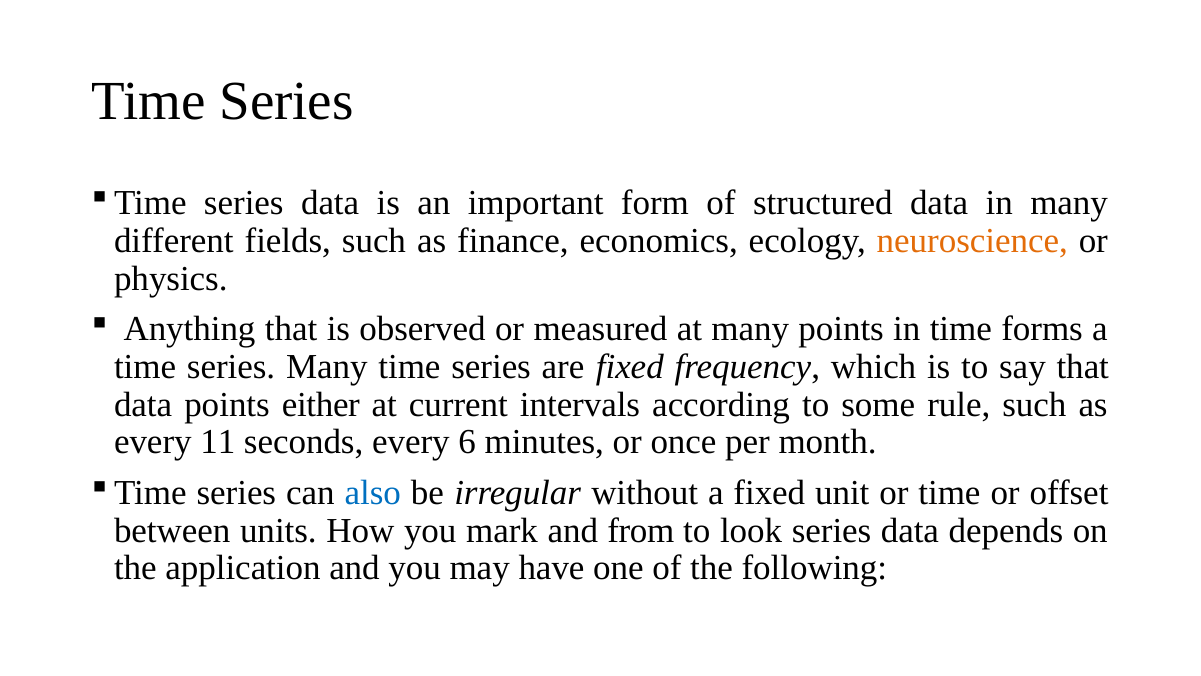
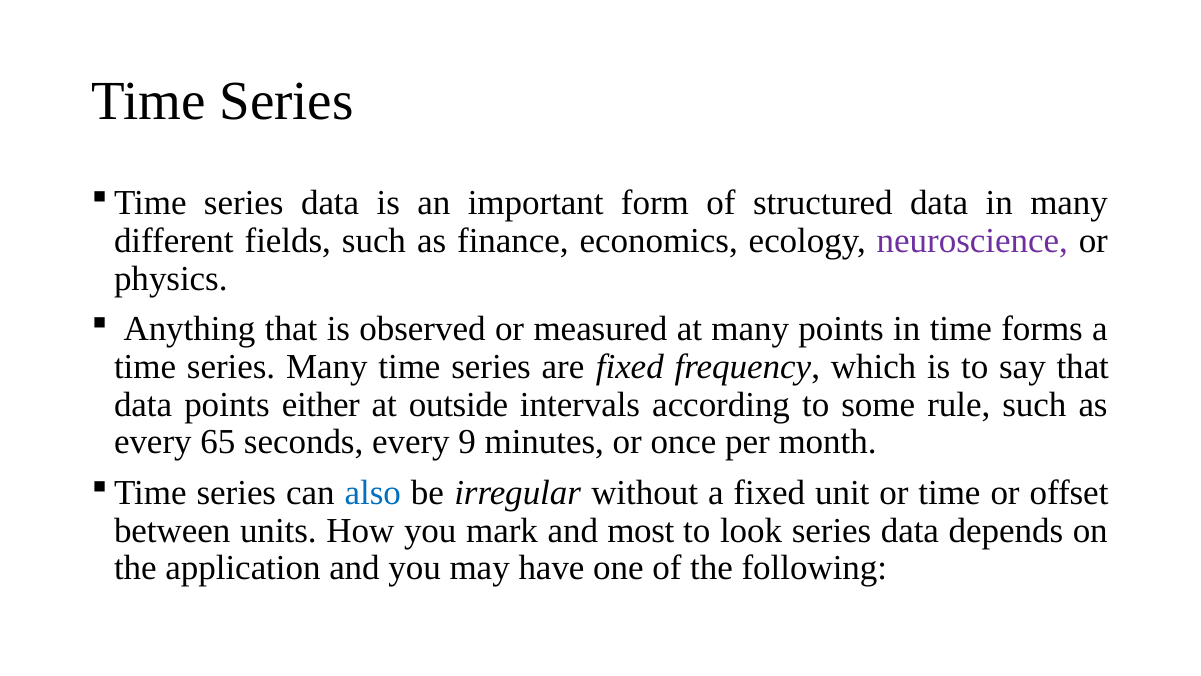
neuroscience colour: orange -> purple
current: current -> outside
11: 11 -> 65
6: 6 -> 9
from: from -> most
